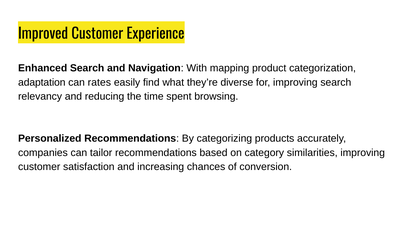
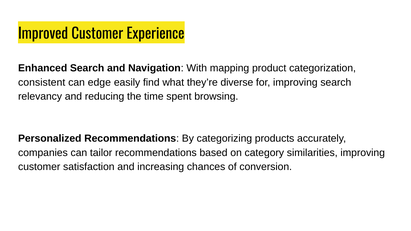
adaptation: adaptation -> consistent
rates: rates -> edge
